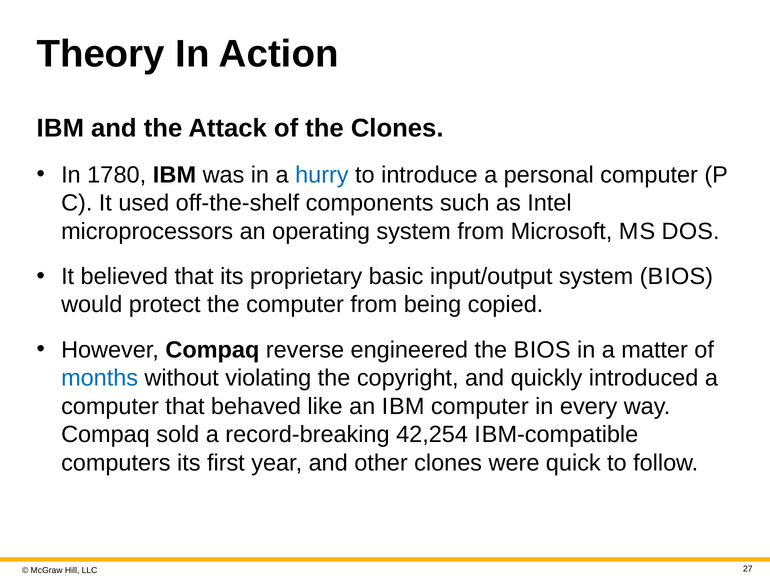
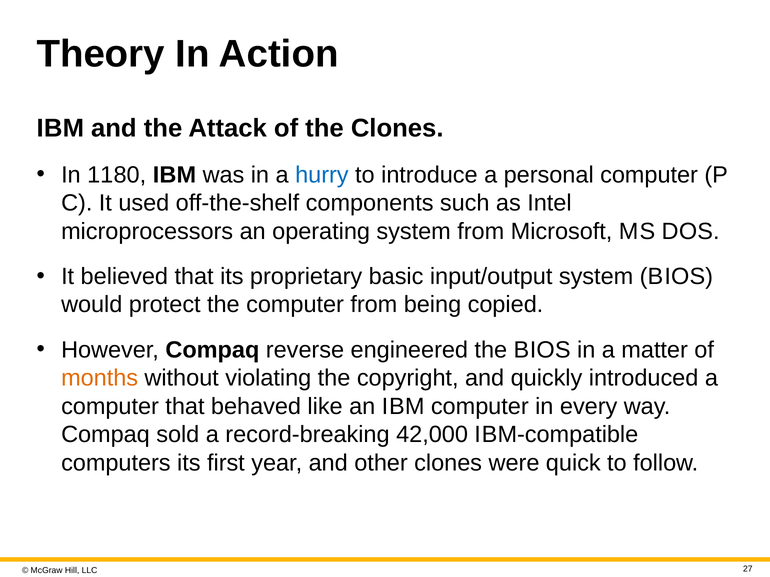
17: 17 -> 11
months colour: blue -> orange
42,254: 42,254 -> 42,000
